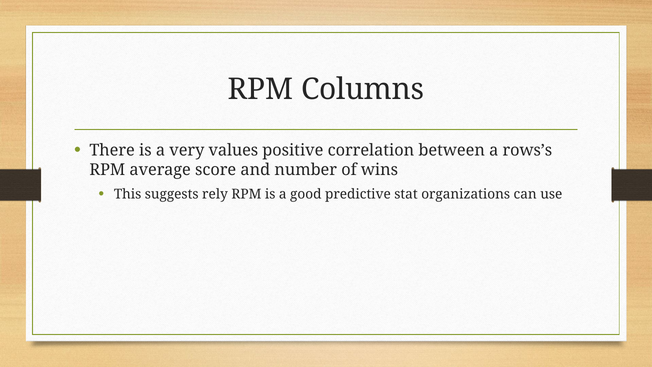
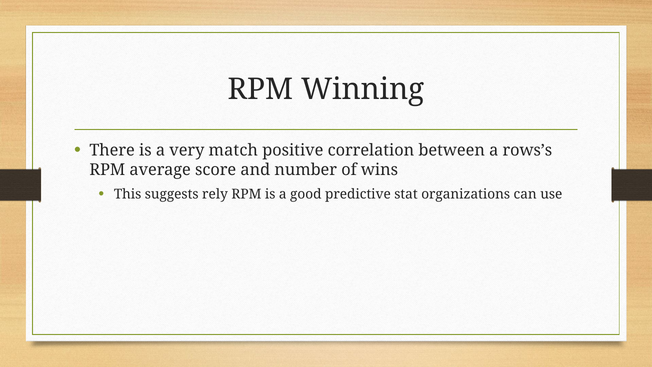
Columns: Columns -> Winning
values: values -> match
